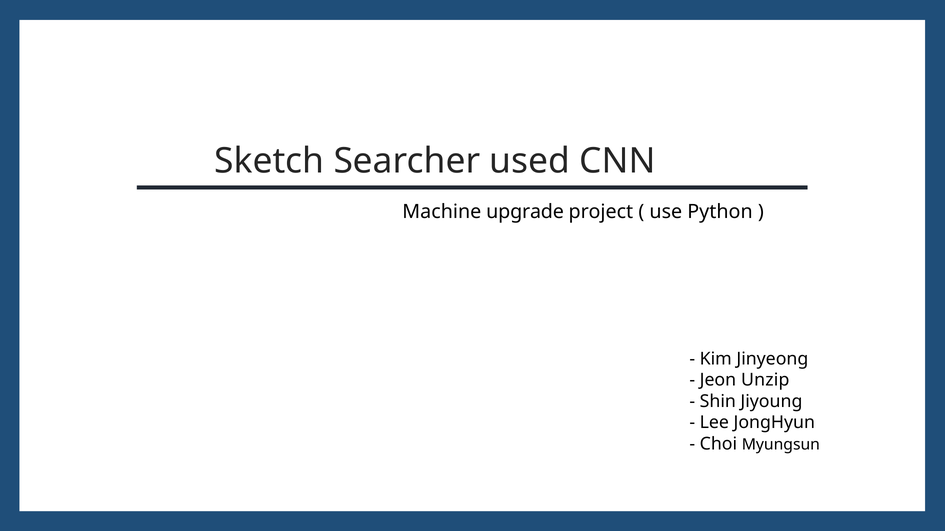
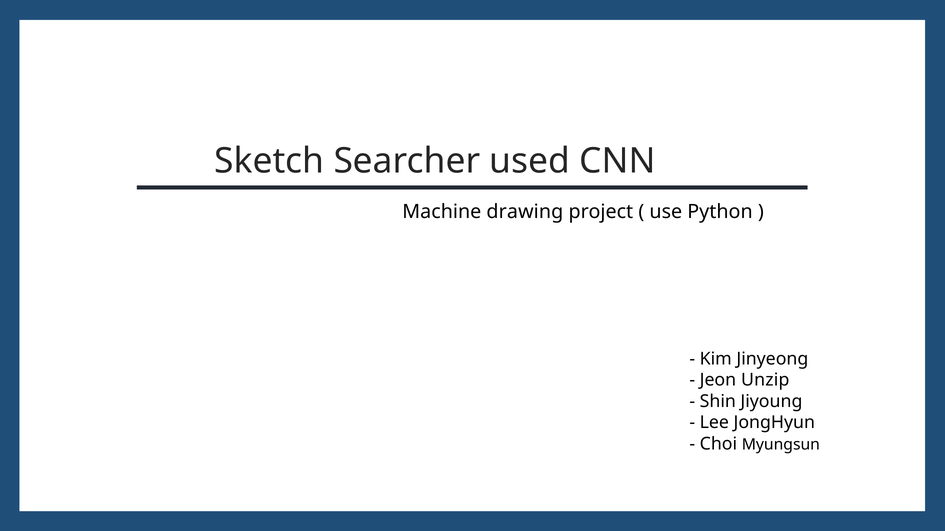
upgrade: upgrade -> drawing
